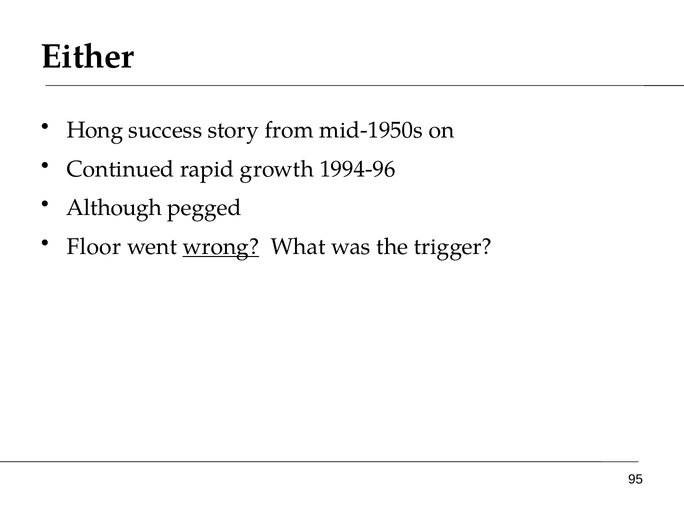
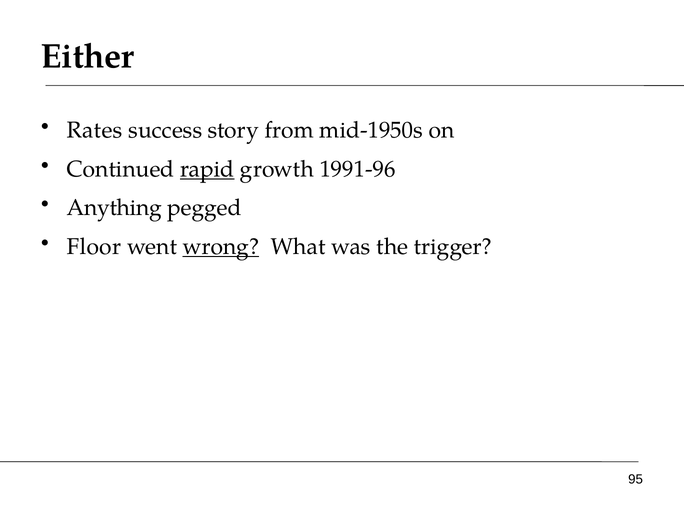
Hong: Hong -> Rates
rapid underline: none -> present
1994-96: 1994-96 -> 1991-96
Although: Although -> Anything
